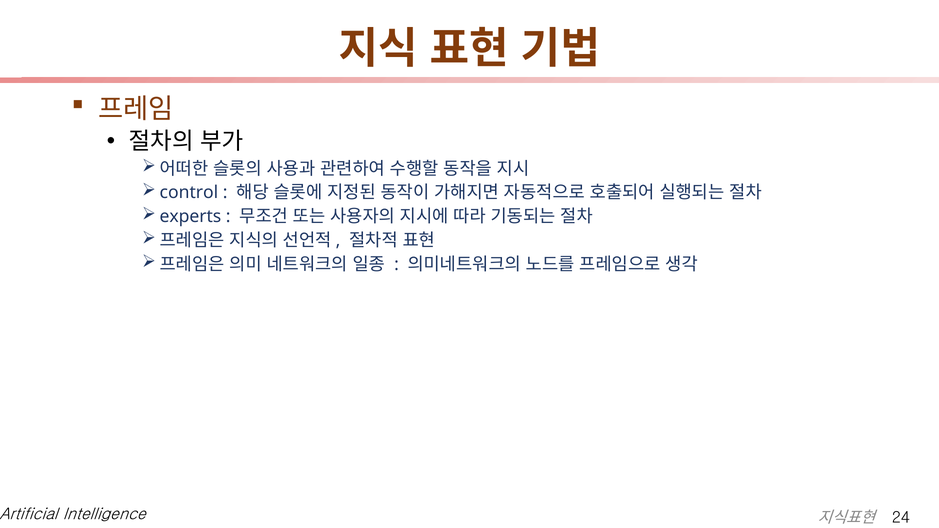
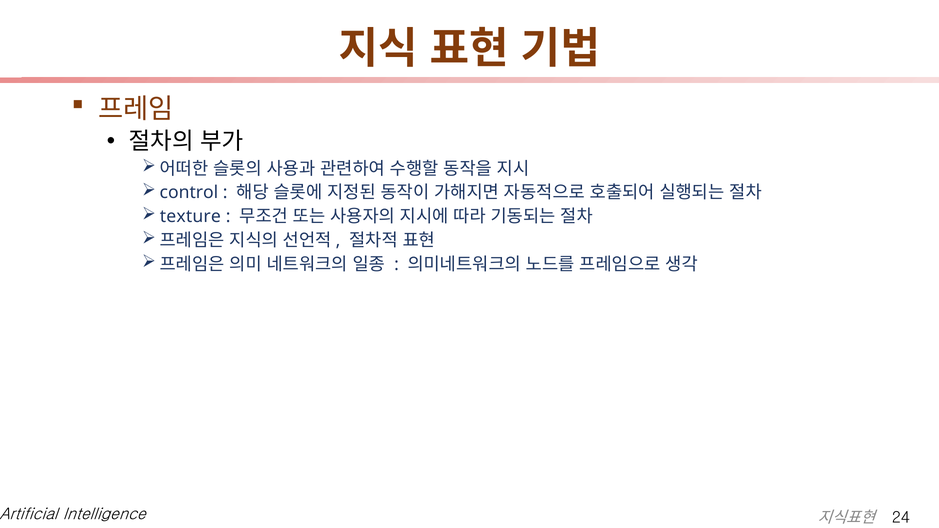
experts: experts -> texture
